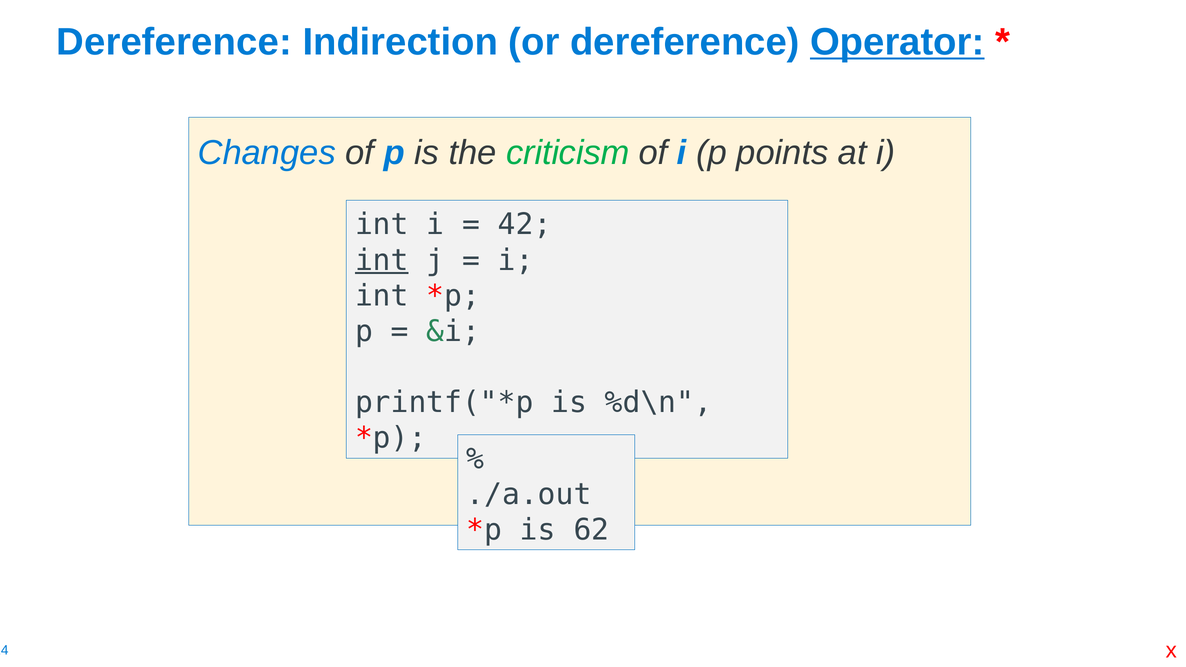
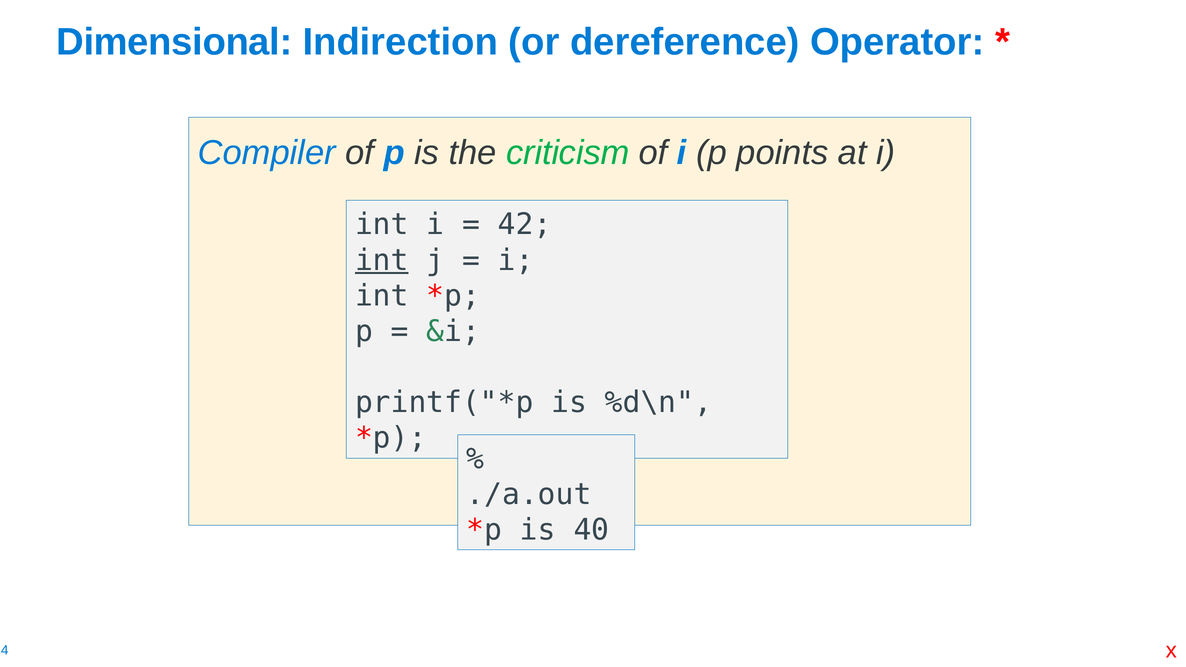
Dereference at (174, 42): Dereference -> Dimensional
Operator underline: present -> none
Changes: Changes -> Compiler
62: 62 -> 40
